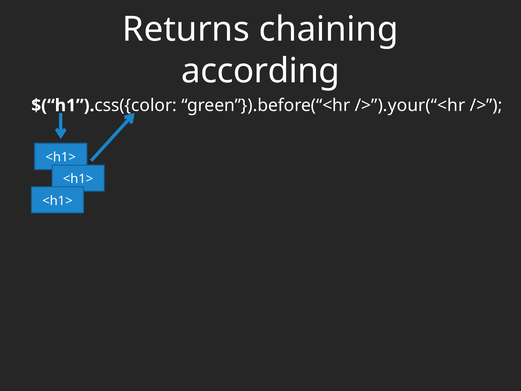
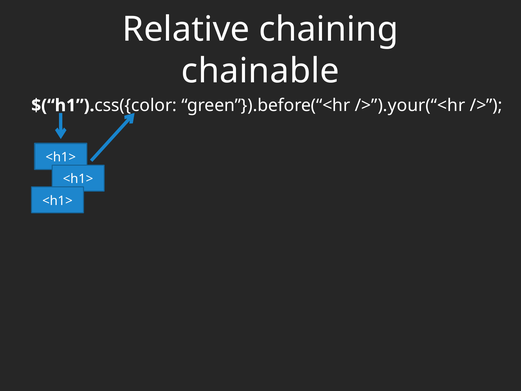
Returns: Returns -> Relative
according: according -> chainable
